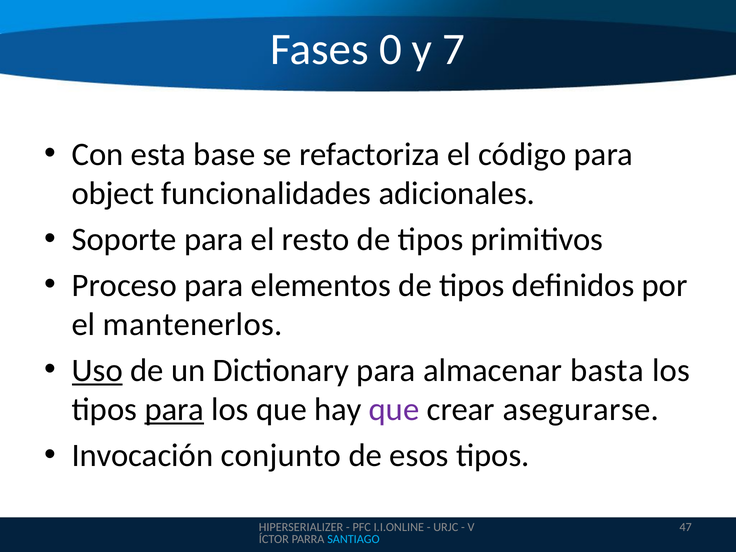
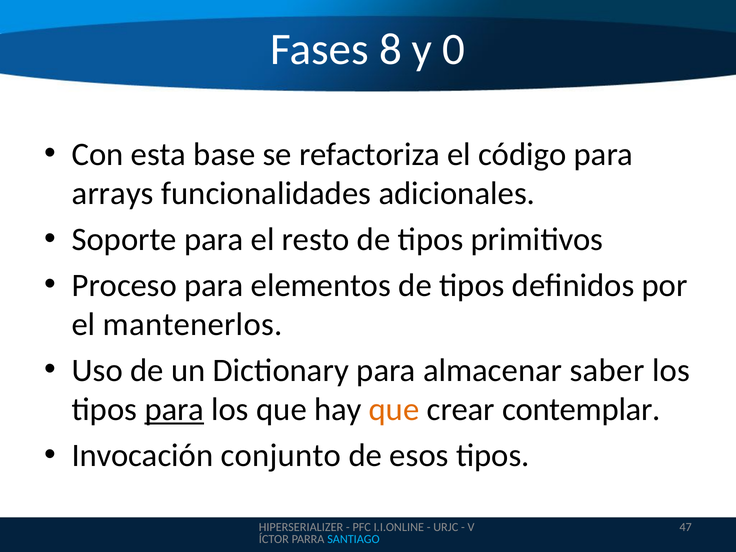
0: 0 -> 8
7: 7 -> 0
object: object -> arrays
Uso underline: present -> none
basta: basta -> saber
que at (394, 410) colour: purple -> orange
asegurarse: asegurarse -> contemplar
